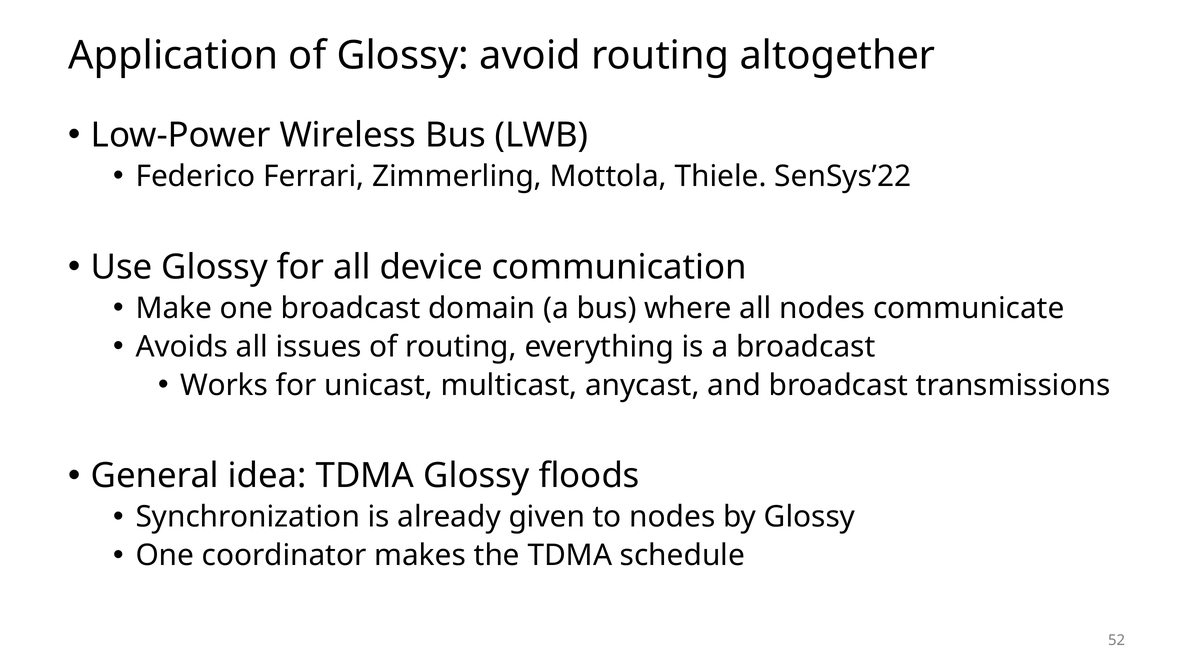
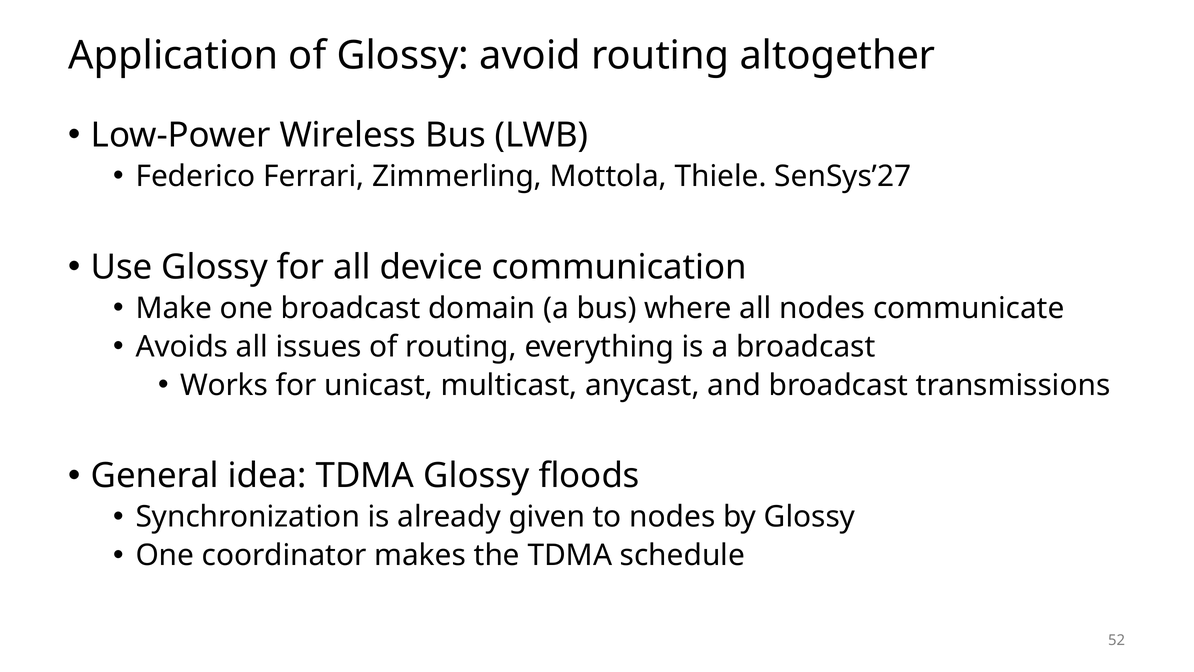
SenSys’22: SenSys’22 -> SenSys’27
